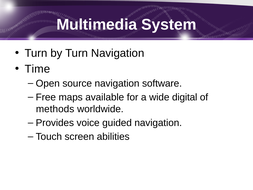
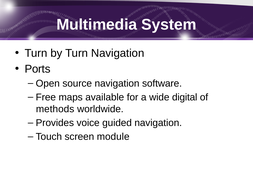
Time: Time -> Ports
abilities: abilities -> module
